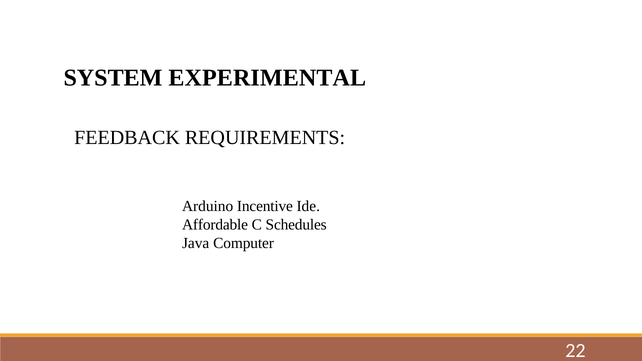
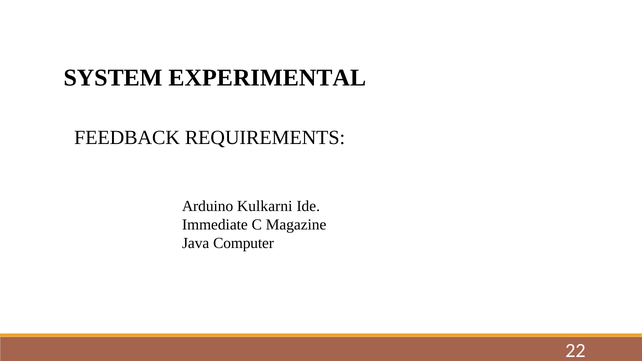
Incentive: Incentive -> Kulkarni
Affordable: Affordable -> Immediate
Schedules: Schedules -> Magazine
